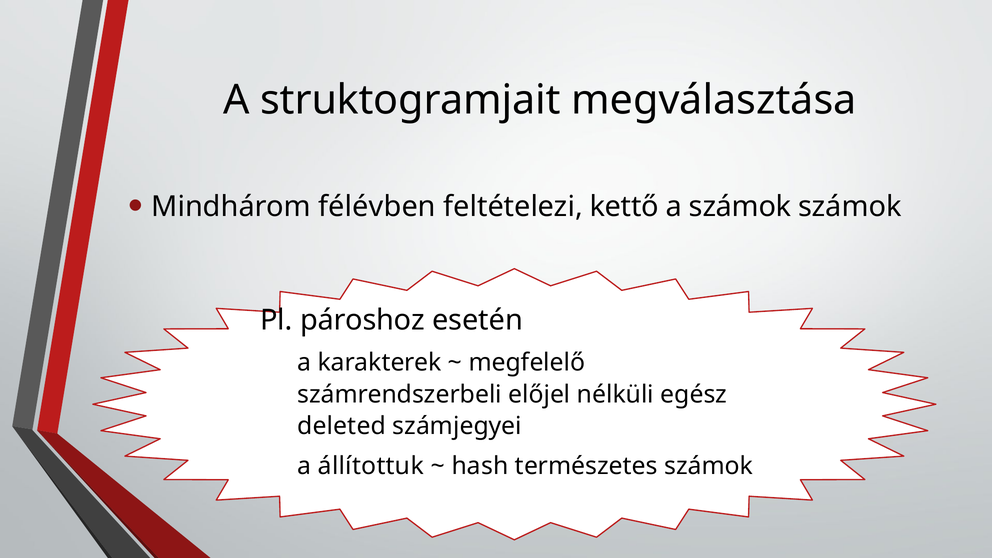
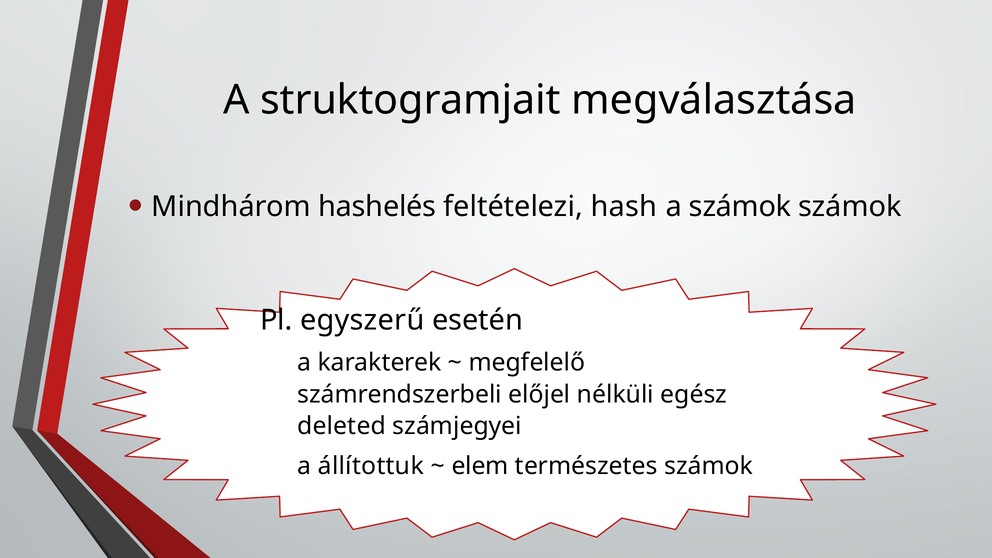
félévben: félévben -> hashelés
kettő: kettő -> hash
pároshoz: pároshoz -> egyszerű
hash: hash -> elem
